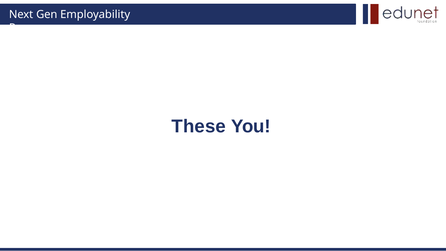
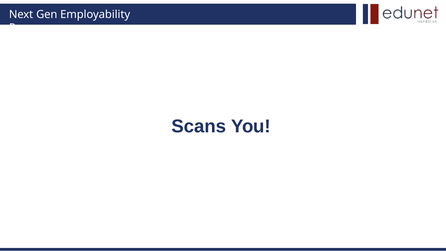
These: These -> Scans
